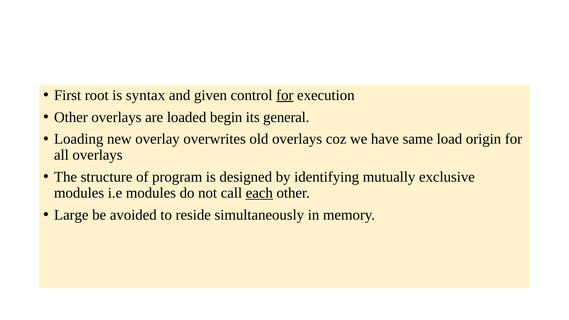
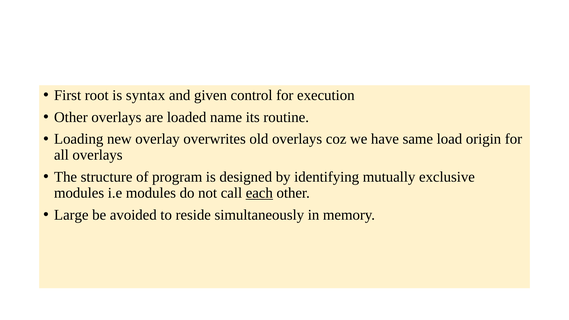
for at (285, 95) underline: present -> none
begin: begin -> name
general: general -> routine
